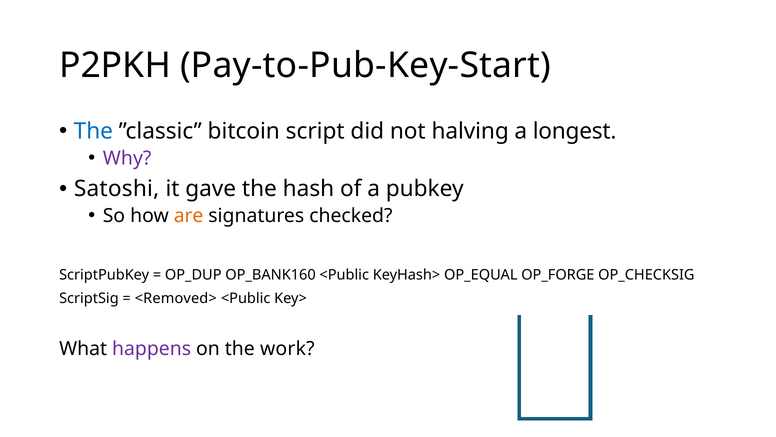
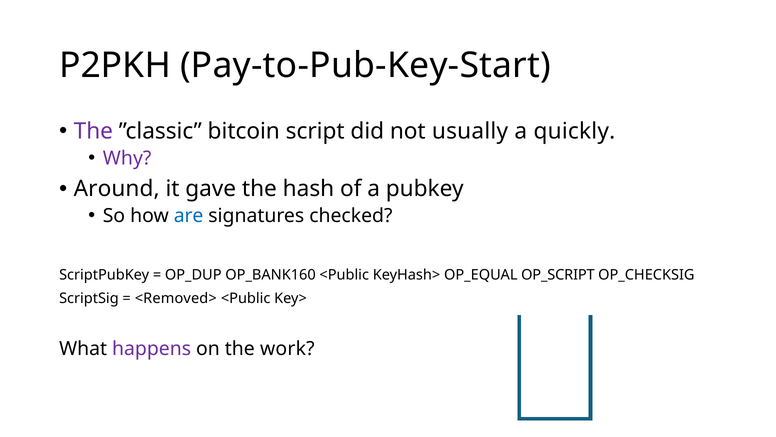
The at (93, 131) colour: blue -> purple
halving: halving -> usually
longest: longest -> quickly
Satoshi: Satoshi -> Around
are colour: orange -> blue
OP_FORGE: OP_FORGE -> OP_SCRIPT
